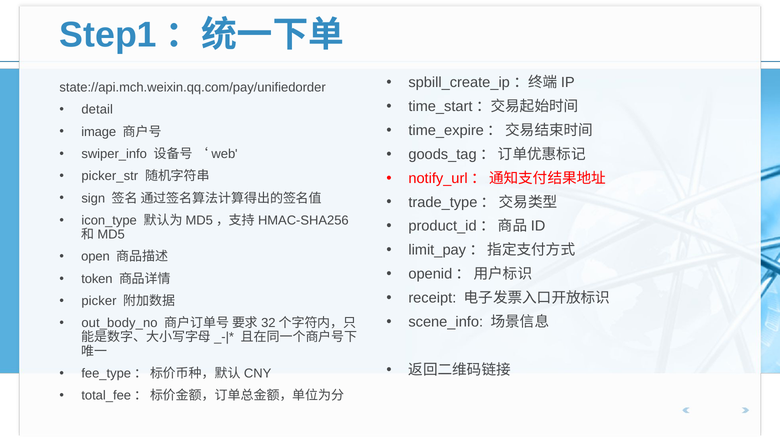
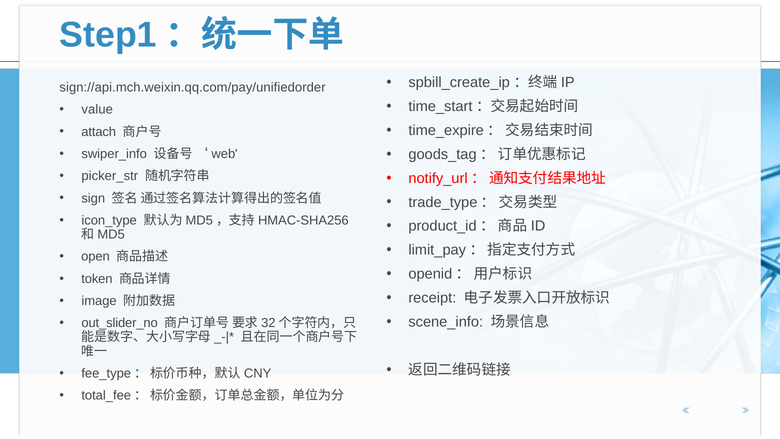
state://api.mch.weixin.qq.com/pay/unifiedorder: state://api.mch.weixin.qq.com/pay/unifiedorder -> sign://api.mch.weixin.qq.com/pay/unifiedorder
detail: detail -> value
image: image -> attach
picker: picker -> image
out_body_no: out_body_no -> out_slider_no
